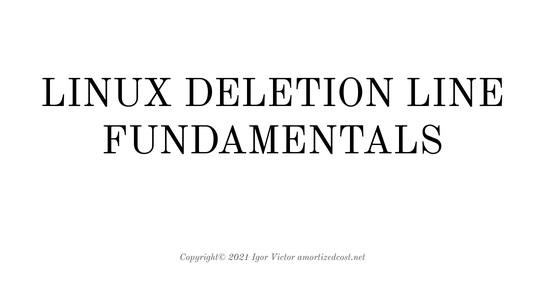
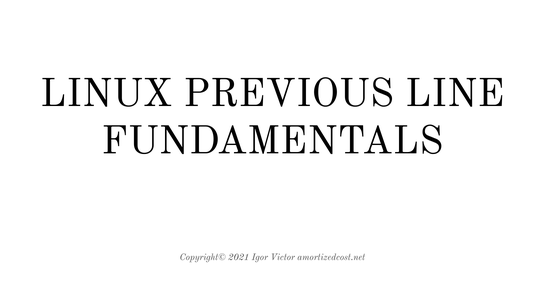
DELETION: DELETION -> PREVIOUS
